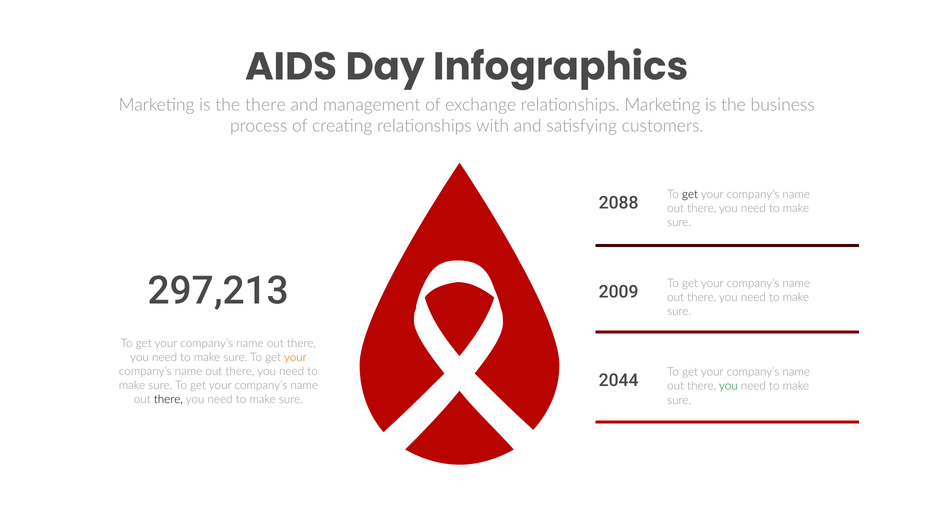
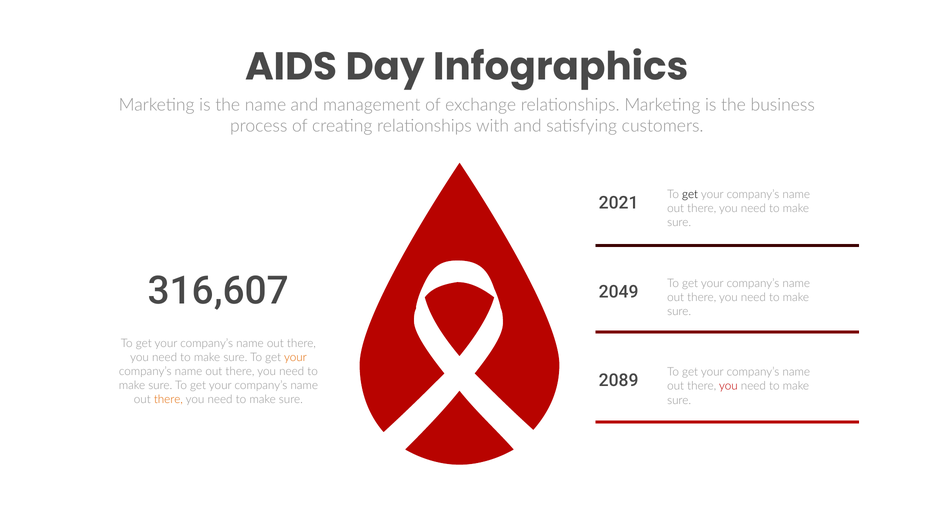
the there: there -> name
2088: 2088 -> 2021
297,213: 297,213 -> 316,607
2009: 2009 -> 2049
2044: 2044 -> 2089
you at (728, 386) colour: green -> red
there at (168, 399) colour: black -> orange
